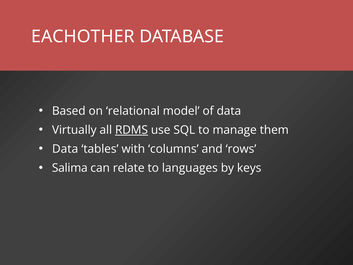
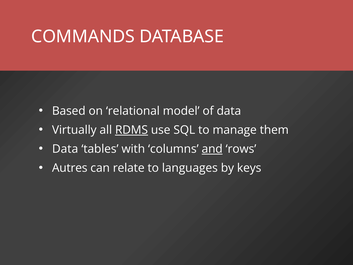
EACHOTHER: EACHOTHER -> COMMANDS
and underline: none -> present
Salima: Salima -> Autres
